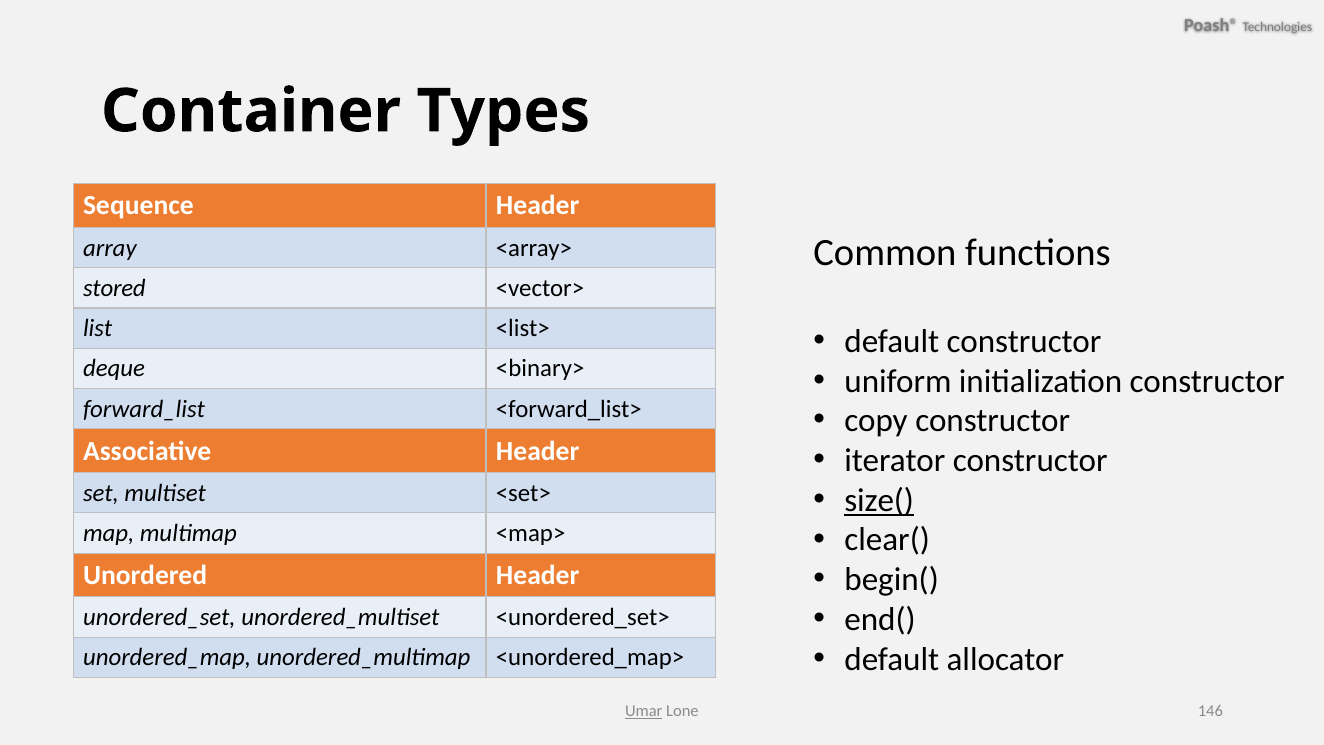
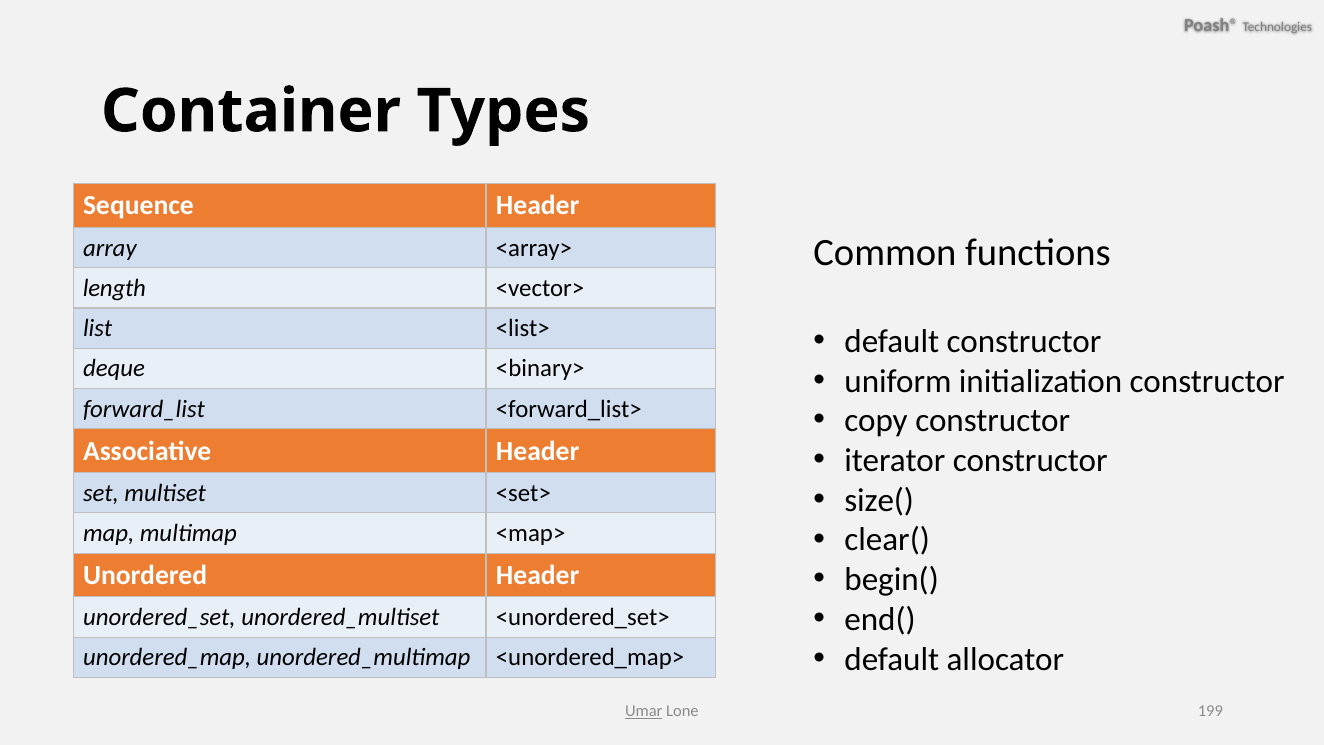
stored: stored -> length
size( underline: present -> none
146: 146 -> 199
